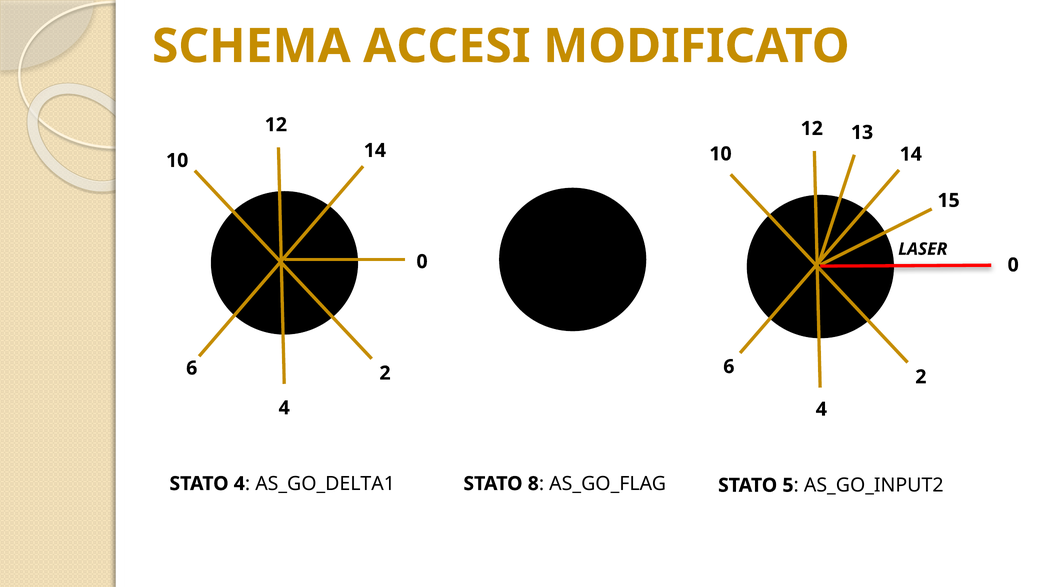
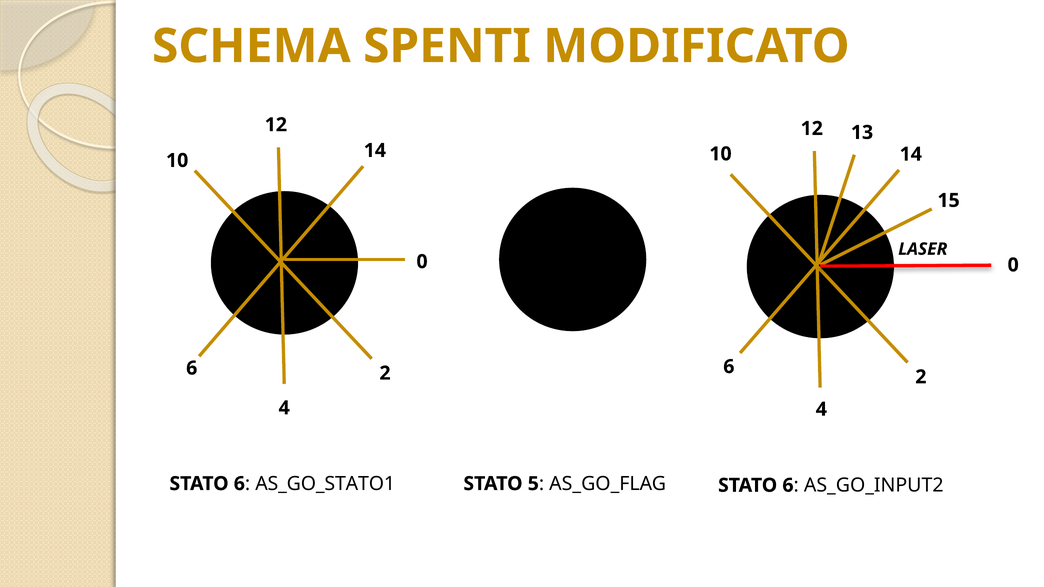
ACCESI: ACCESI -> SPENTI
SSTATO 4: 4 -> 6
AS_GO_DELTA1: AS_GO_DELTA1 -> AS_GO_STATO1
8: 8 -> 5
STATO 5: 5 -> 6
